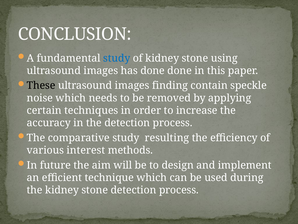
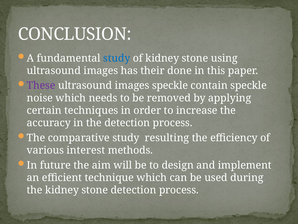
has done: done -> their
These colour: black -> purple
images finding: finding -> speckle
